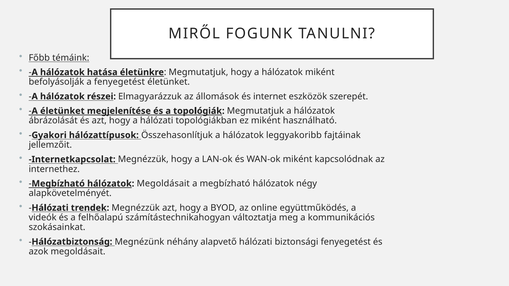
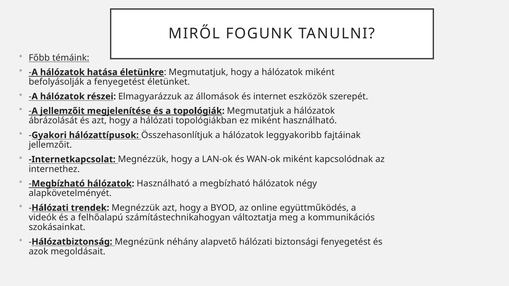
A életünket: életünket -> jellemzőit
hálózatok Megoldásait: Megoldásait -> Használható
